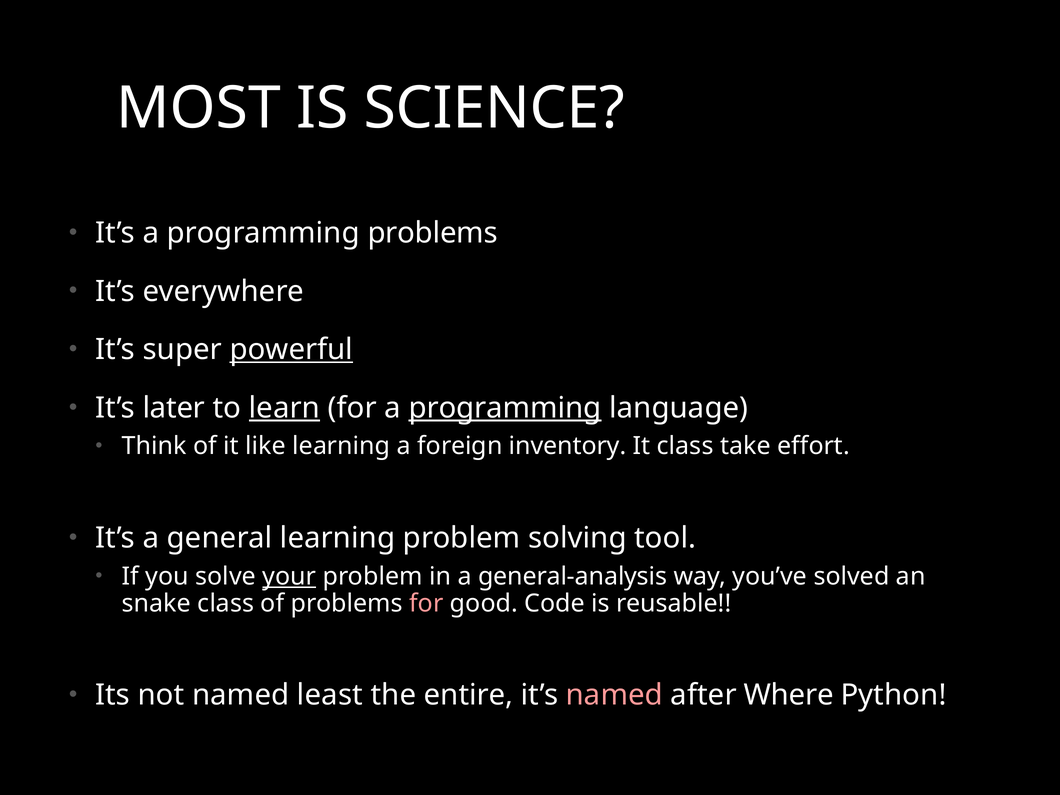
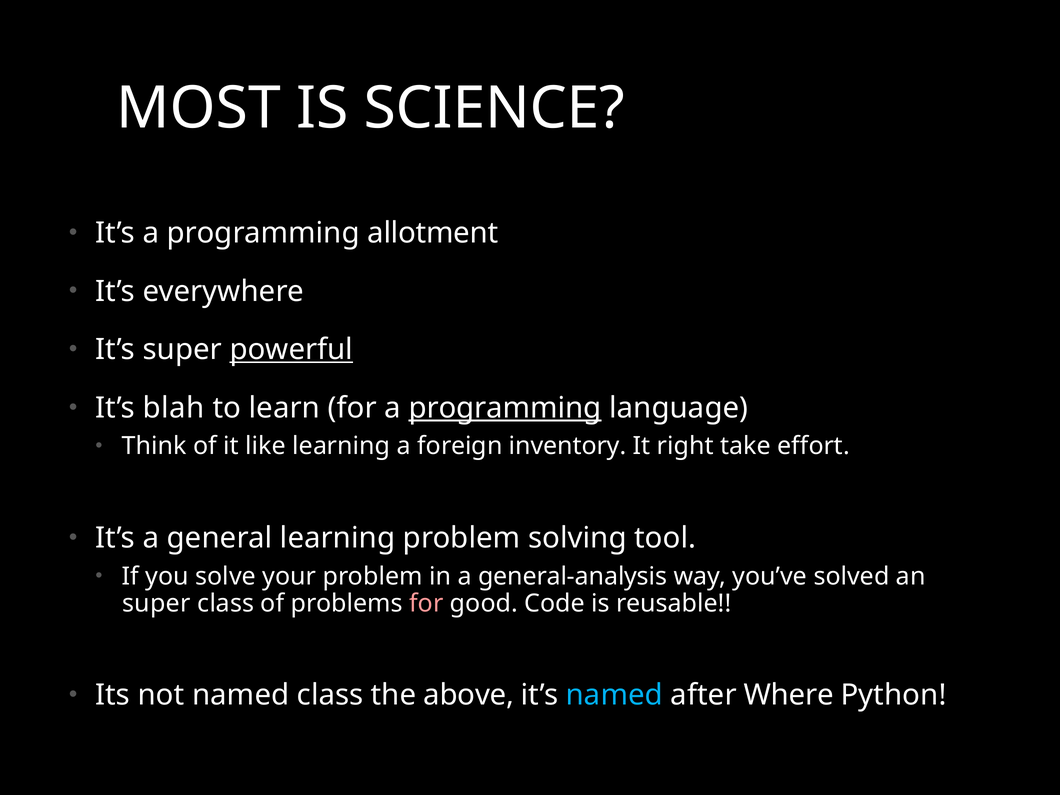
programming problems: problems -> allotment
later: later -> blah
learn underline: present -> none
It class: class -> right
your underline: present -> none
snake at (156, 603): snake -> super
named least: least -> class
entire: entire -> above
named at (614, 695) colour: pink -> light blue
